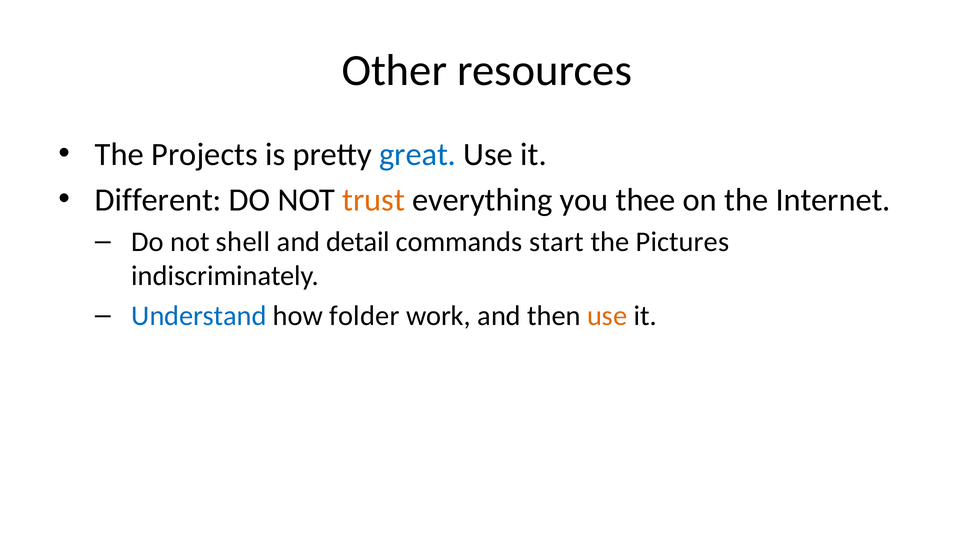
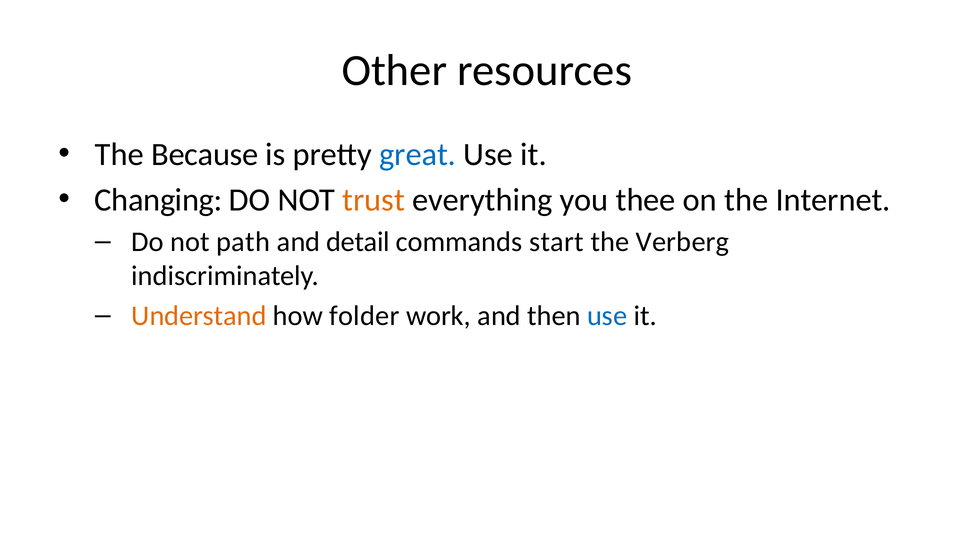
Projects: Projects -> Because
Different: Different -> Changing
shell: shell -> path
Pictures: Pictures -> Verberg
Understand colour: blue -> orange
use at (607, 316) colour: orange -> blue
